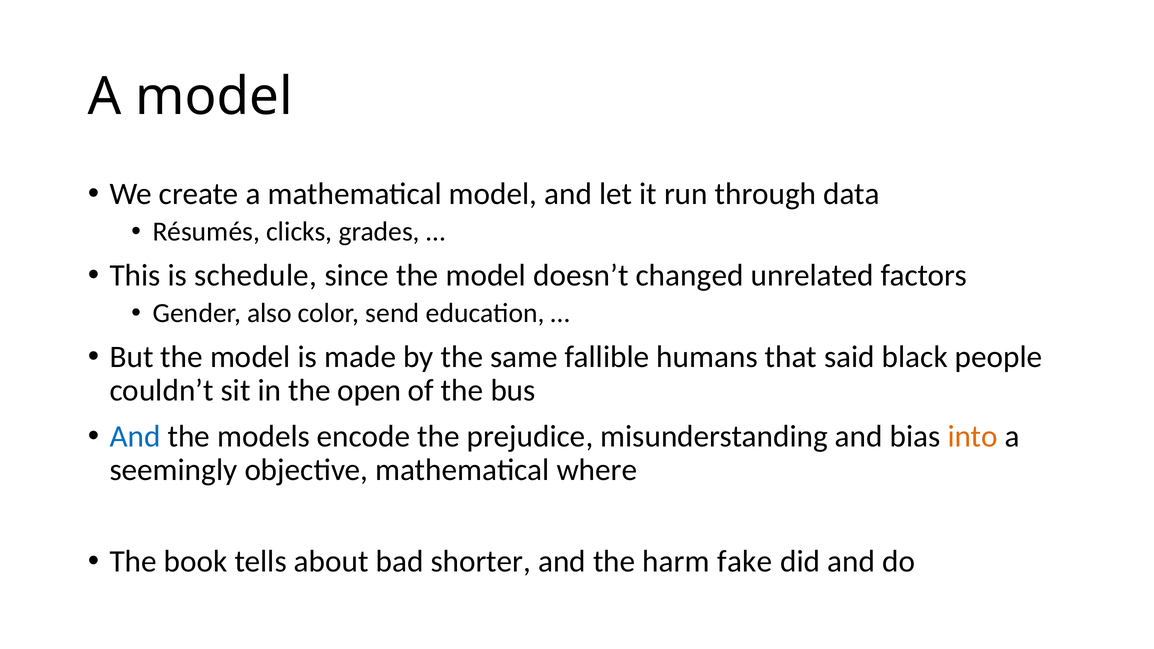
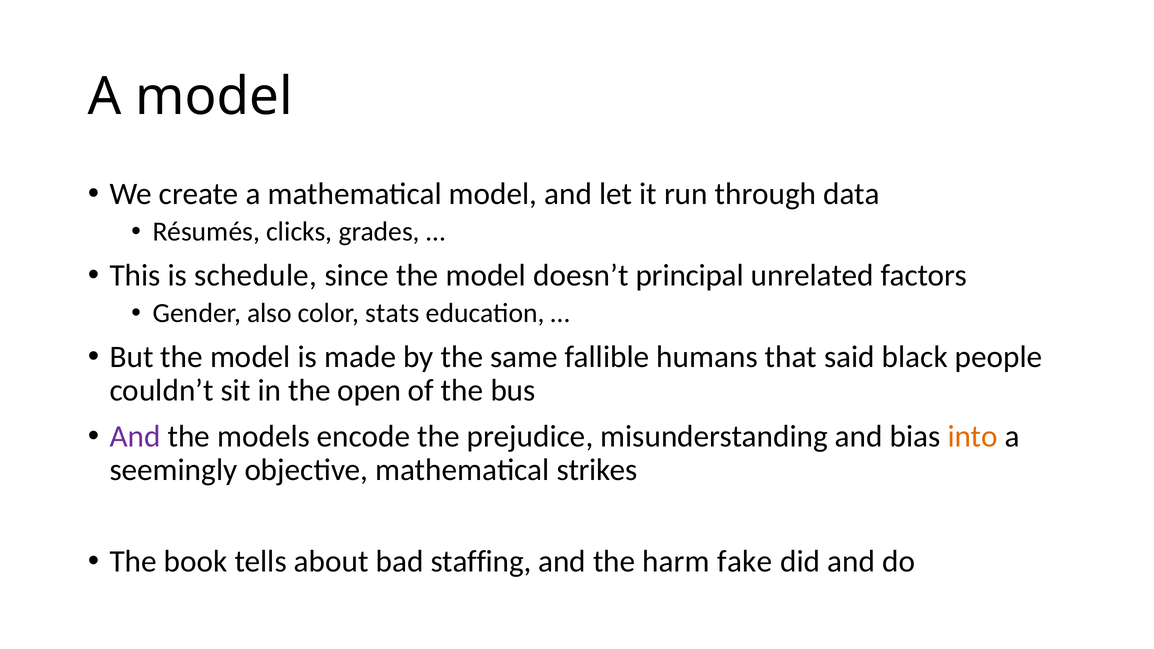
changed: changed -> principal
send: send -> stats
And at (135, 437) colour: blue -> purple
where: where -> strikes
shorter: shorter -> staffing
